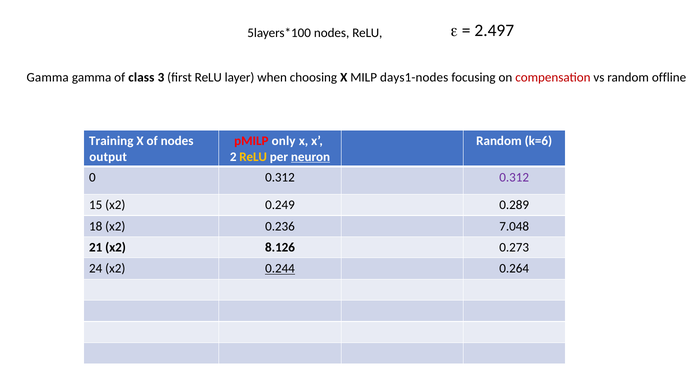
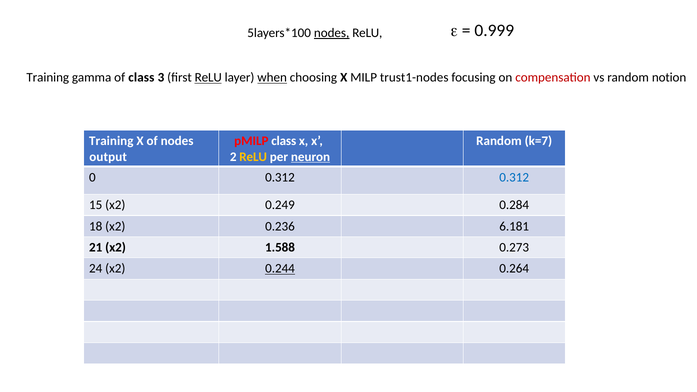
2.497: 2.497 -> 0.999
nodes at (332, 33) underline: none -> present
Gamma at (48, 78): Gamma -> Training
ReLU at (208, 78) underline: none -> present
when underline: none -> present
days1-nodes: days1-nodes -> trust1-nodes
offline: offline -> notion
pMILP only: only -> class
k=6: k=6 -> k=7
0.312 at (514, 177) colour: purple -> blue
0.289: 0.289 -> 0.284
7.048: 7.048 -> 6.181
8.126: 8.126 -> 1.588
